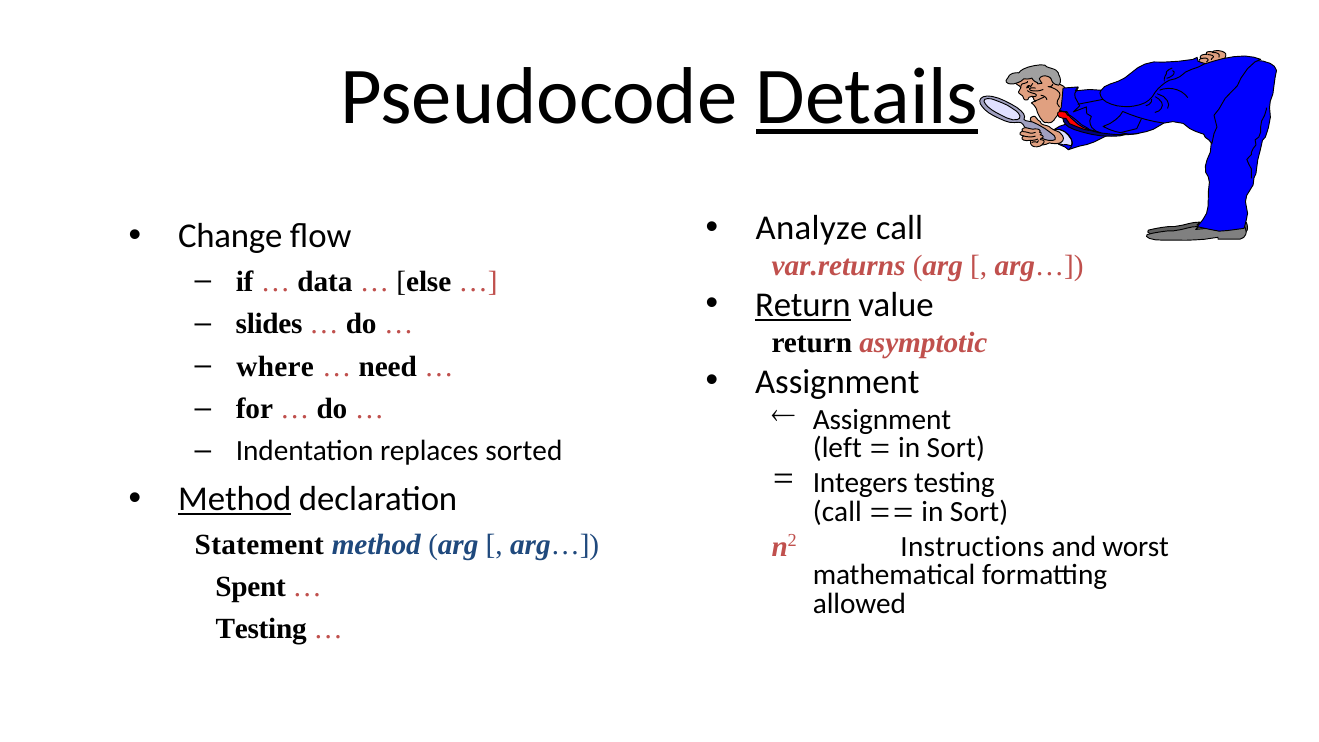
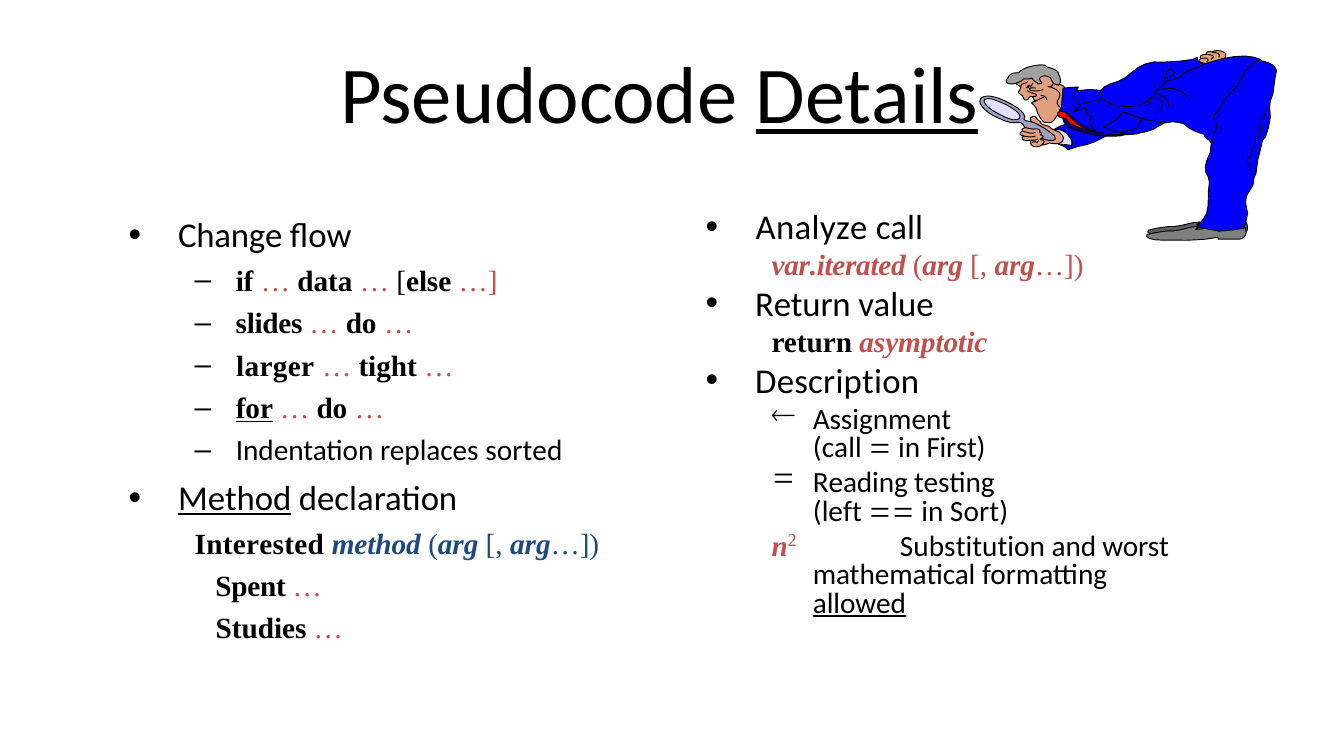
var.returns: var.returns -> var.iterated
Return at (803, 305) underline: present -> none
where: where -> larger
need: need -> tight
Assignment at (837, 382): Assignment -> Description
for underline: none -> present
left at (837, 448): left -> call
Sort at (956, 448): Sort -> First
Integers: Integers -> Reading
call at (837, 511): call -> left
Statement: Statement -> Interested
Instructions: Instructions -> Substitution
allowed underline: none -> present
Testing at (261, 629): Testing -> Studies
